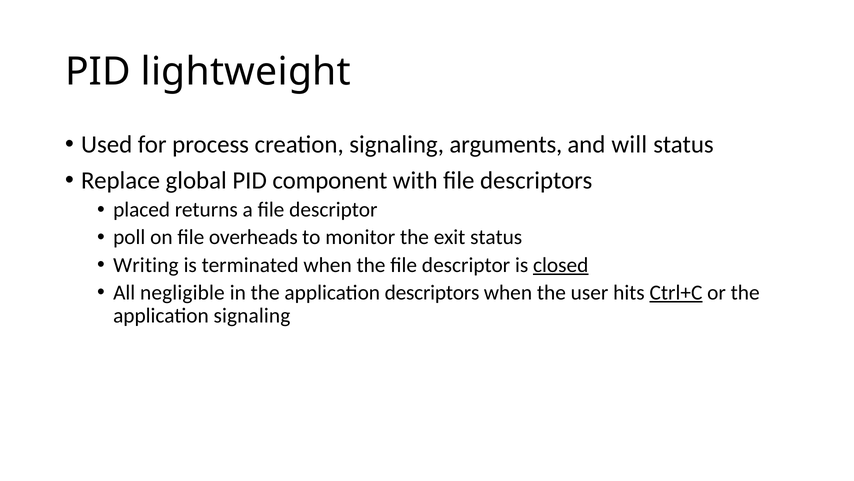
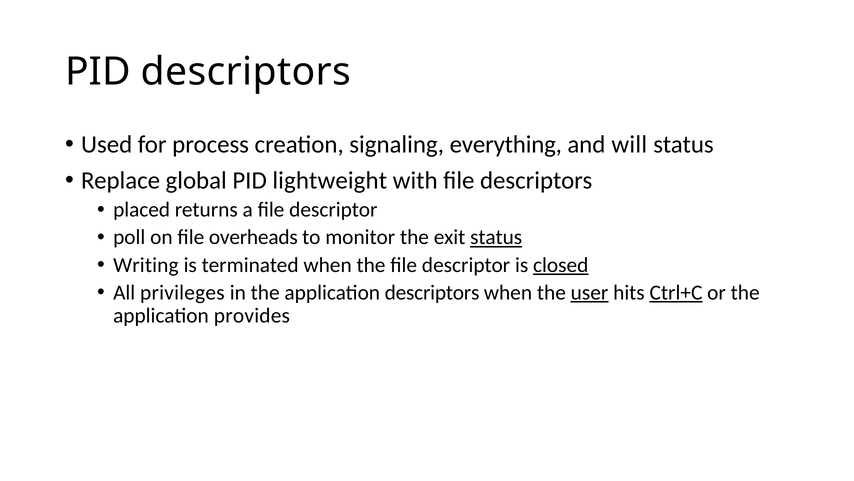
PID lightweight: lightweight -> descriptors
arguments: arguments -> everything
component: component -> lightweight
status at (496, 237) underline: none -> present
negligible: negligible -> privileges
user underline: none -> present
application signaling: signaling -> provides
